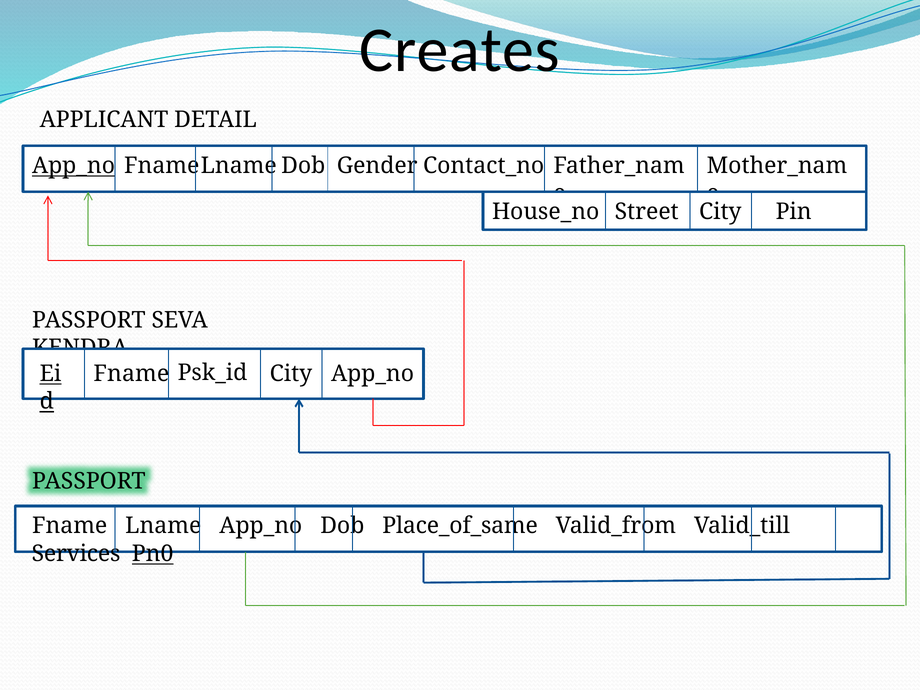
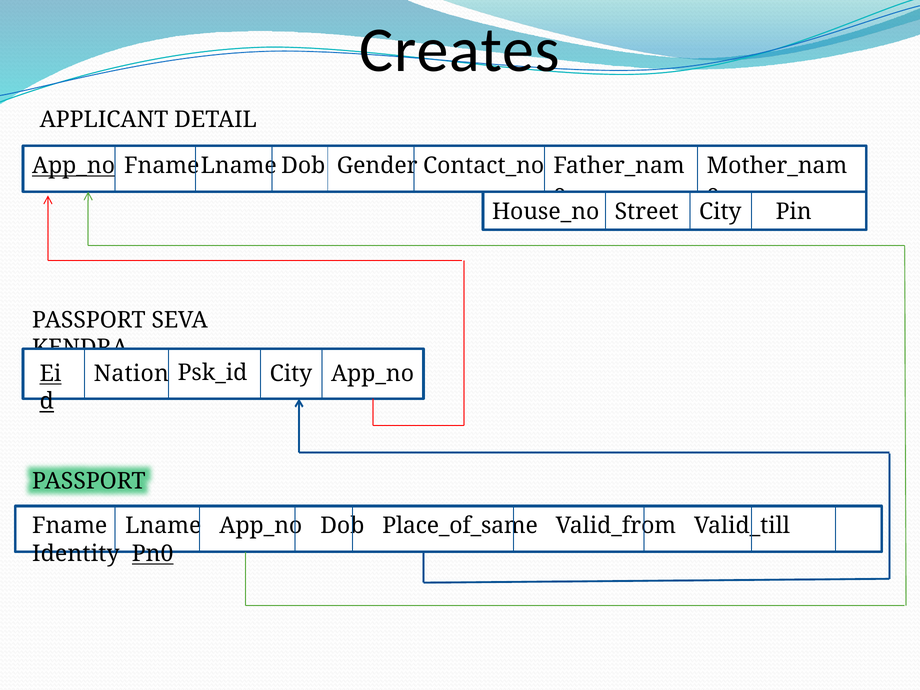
Fname at (131, 374): Fname -> Nation
Services: Services -> Identity
